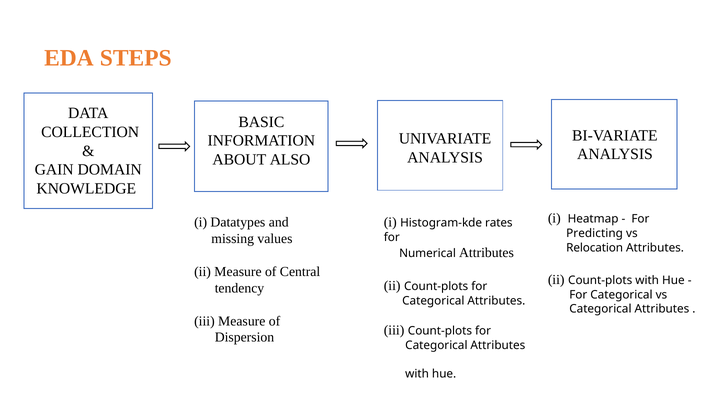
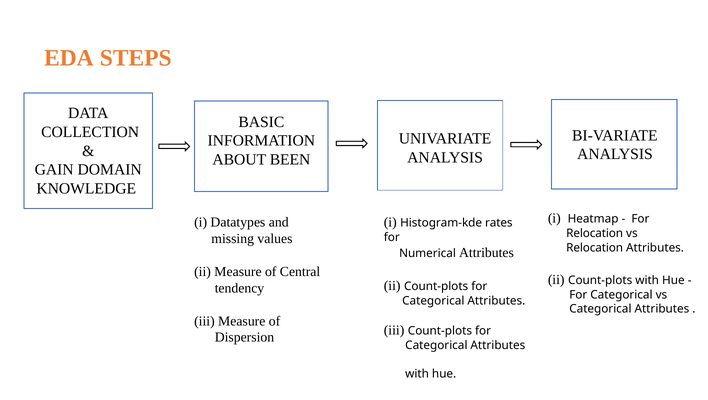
ALSO: ALSO -> BEEN
Predicting at (595, 234): Predicting -> Relocation
